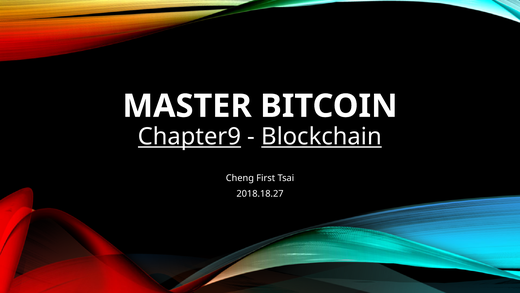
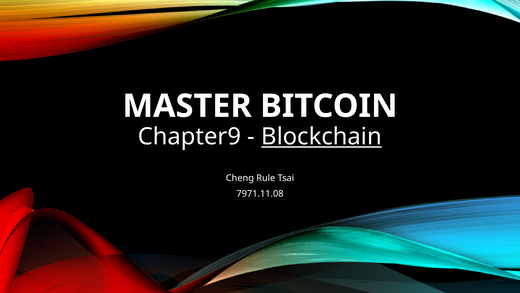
Chapter9 underline: present -> none
First: First -> Rule
2018.18.27: 2018.18.27 -> 7971.11.08
